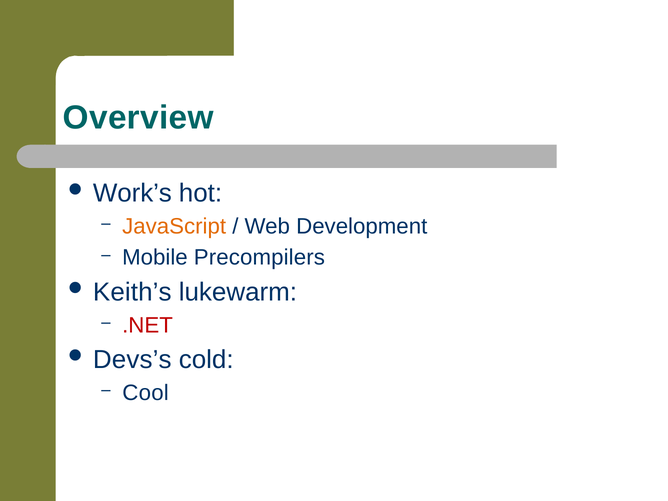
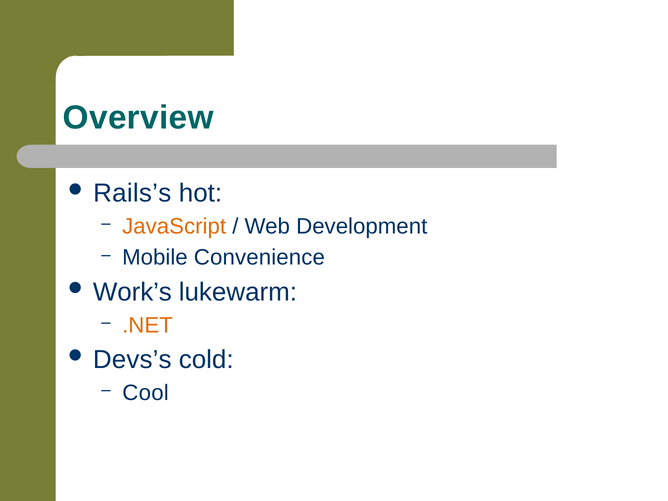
Work’s: Work’s -> Rails’s
Precompilers: Precompilers -> Convenience
Keith’s: Keith’s -> Work’s
.NET colour: red -> orange
